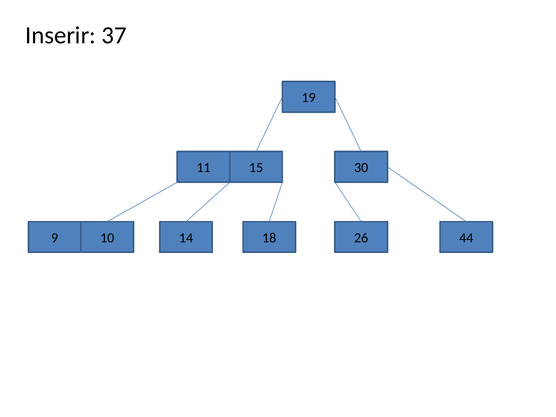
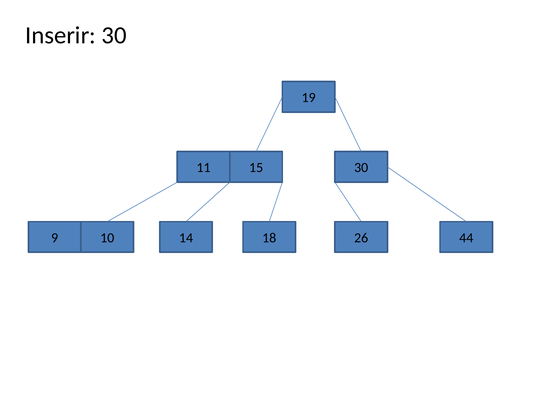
Inserir 37: 37 -> 30
